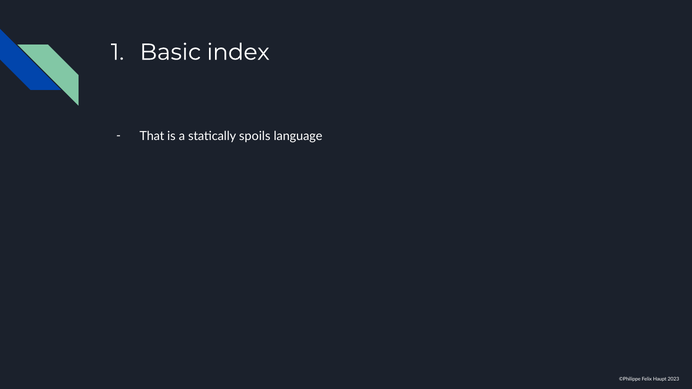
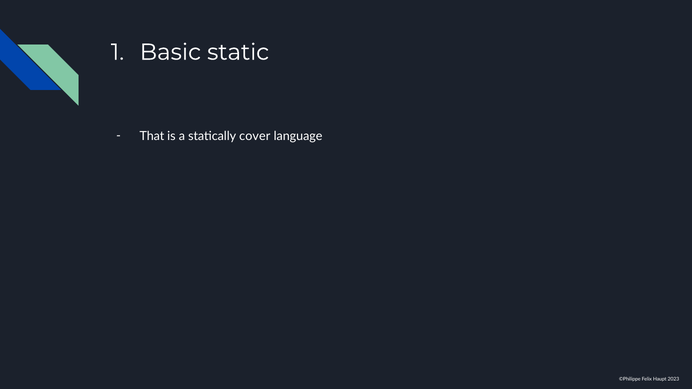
index: index -> static
spoils: spoils -> cover
